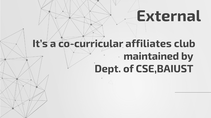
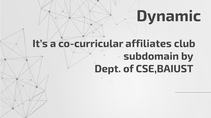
External: External -> Dynamic
maintained: maintained -> subdomain
